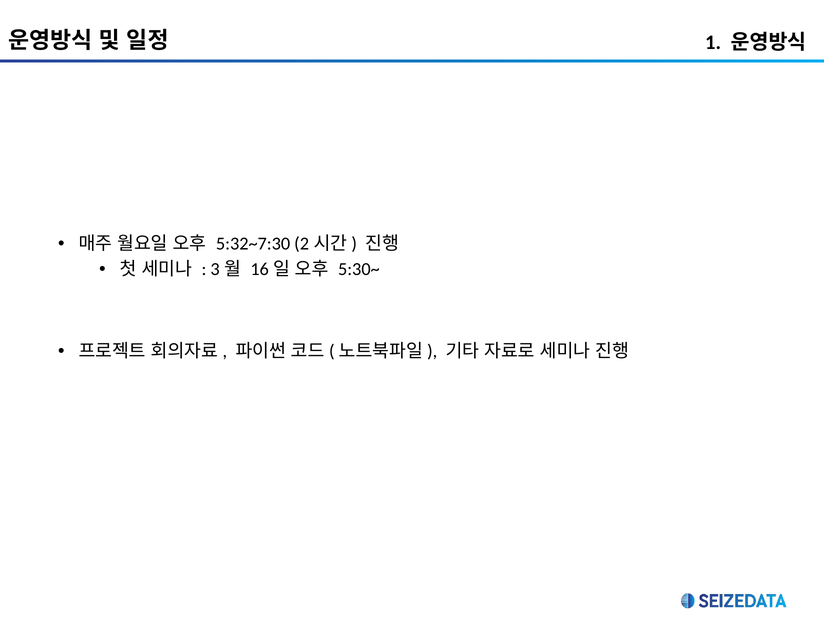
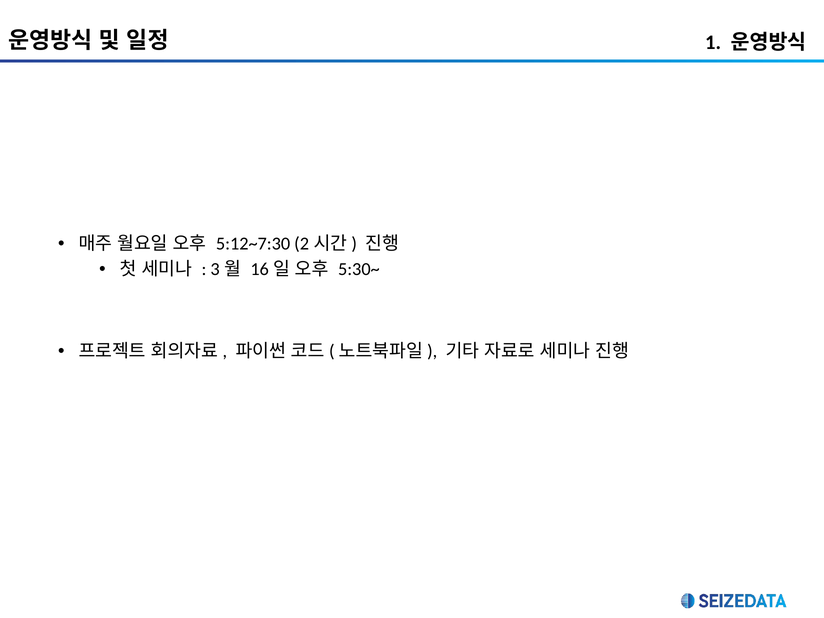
5:32~7:30: 5:32~7:30 -> 5:12~7:30
